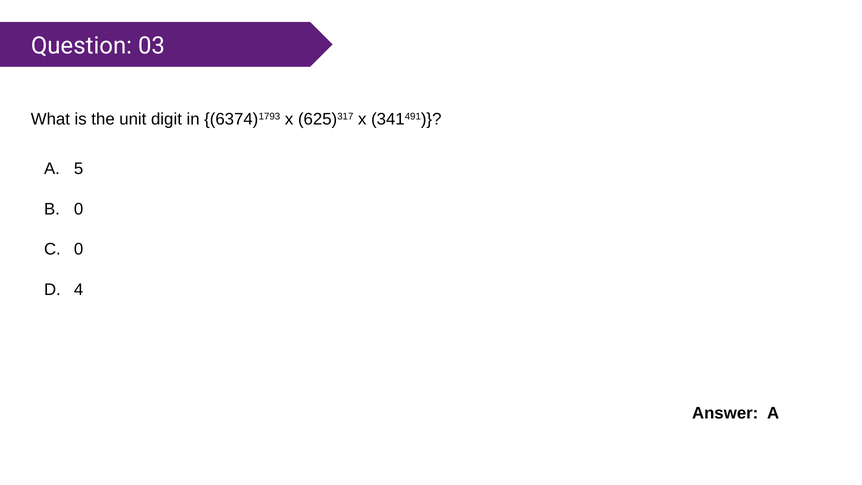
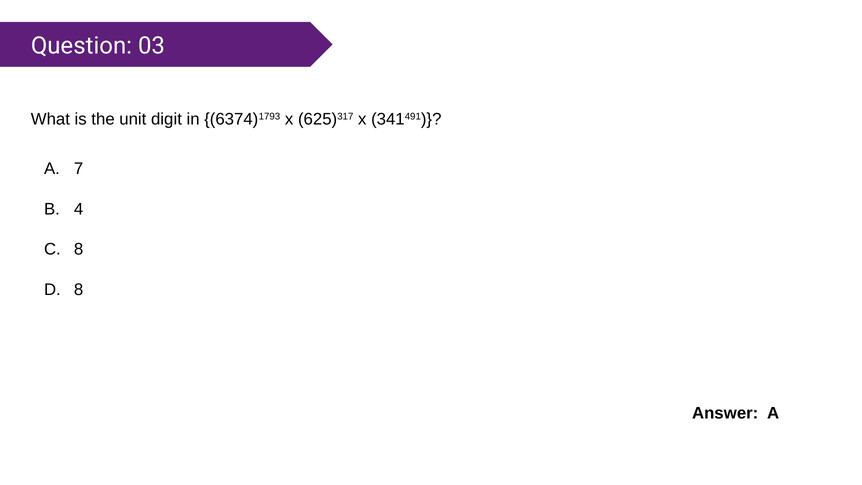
5: 5 -> 7
0 at (79, 209): 0 -> 4
0 at (79, 249): 0 -> 8
4 at (79, 290): 4 -> 8
